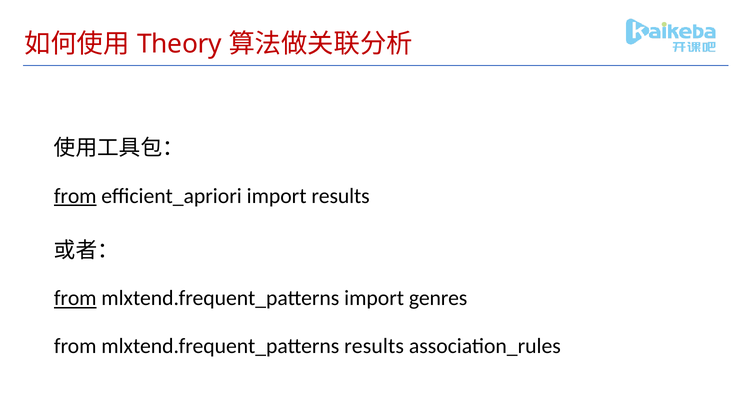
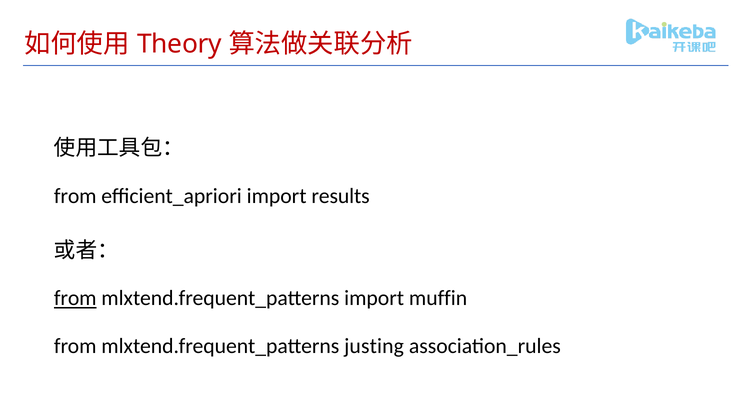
from at (75, 196) underline: present -> none
genres: genres -> muffin
mlxtend.frequent_patterns results: results -> justing
